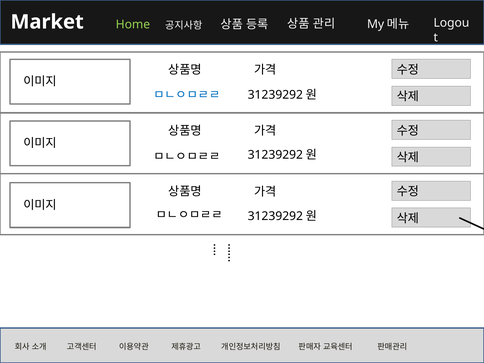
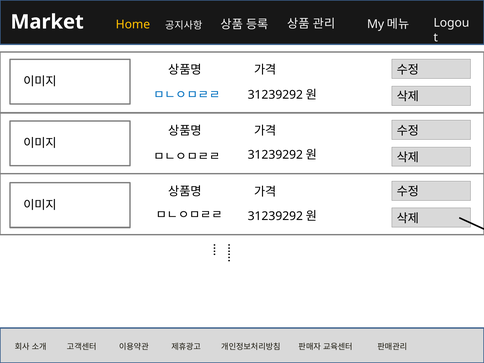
Home colour: light green -> yellow
